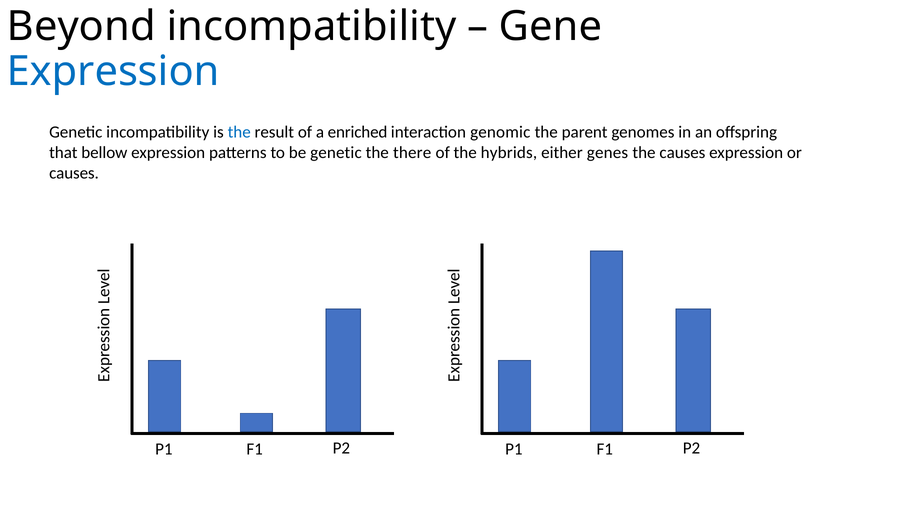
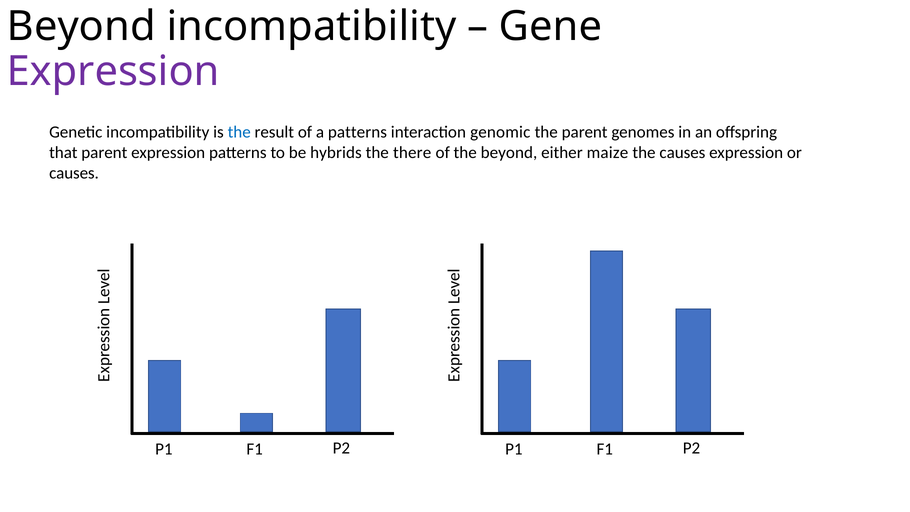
Expression at (113, 72) colour: blue -> purple
a enriched: enriched -> patterns
that bellow: bellow -> parent
be genetic: genetic -> hybrids
the hybrids: hybrids -> beyond
genes: genes -> maize
